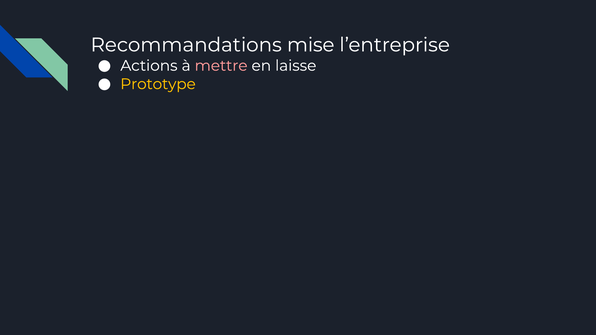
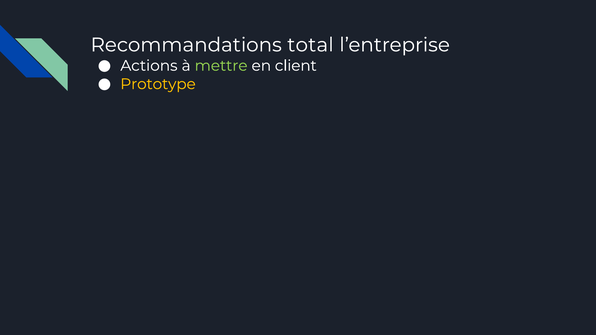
mise: mise -> total
mettre colour: pink -> light green
laisse: laisse -> client
